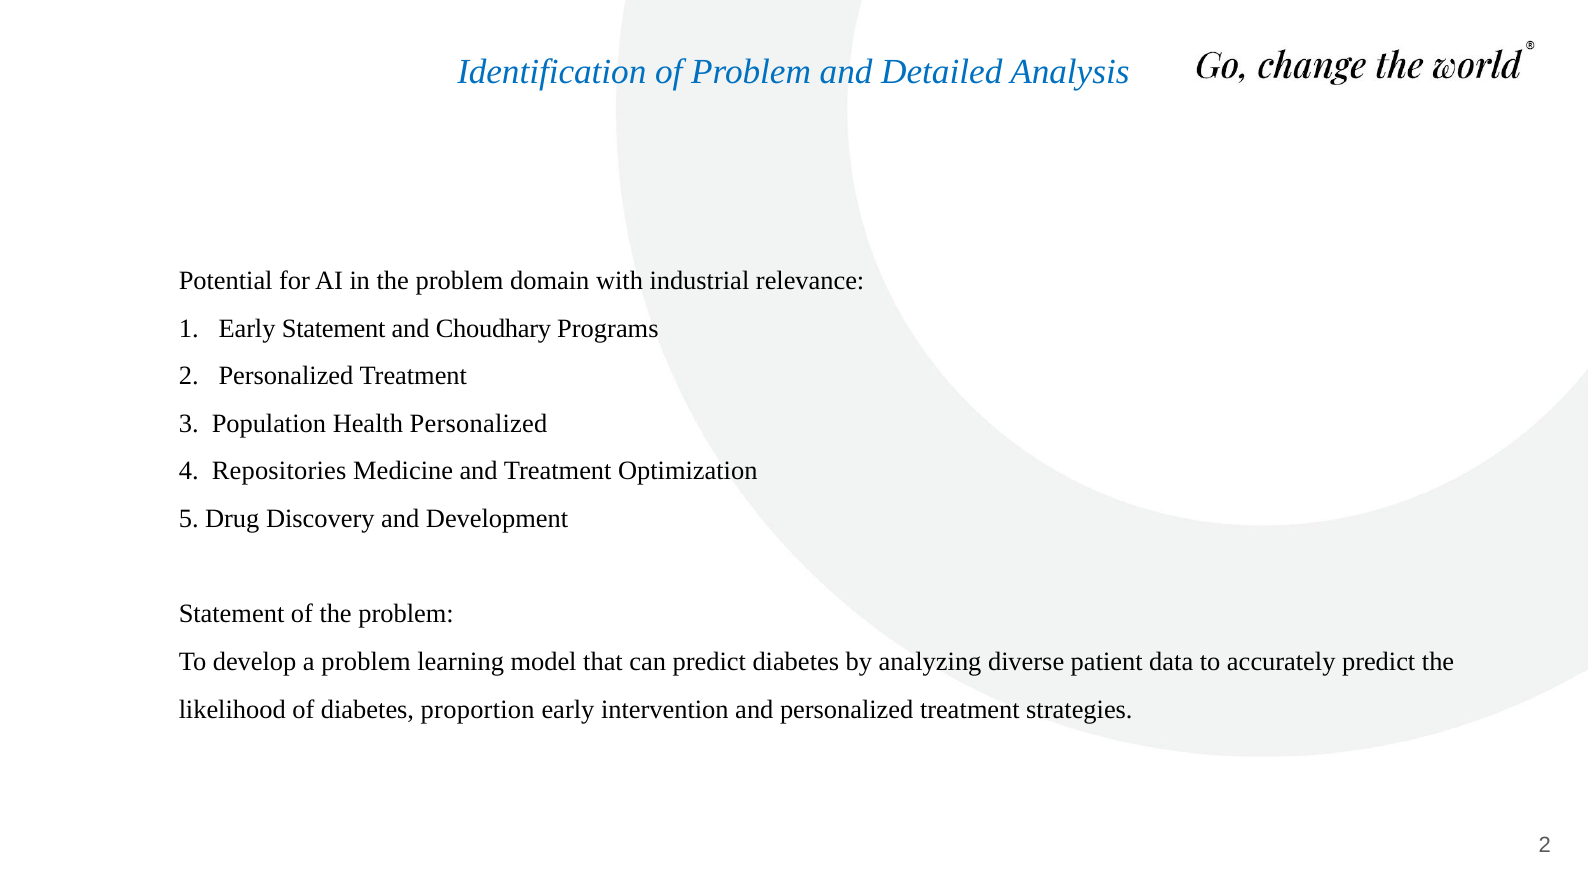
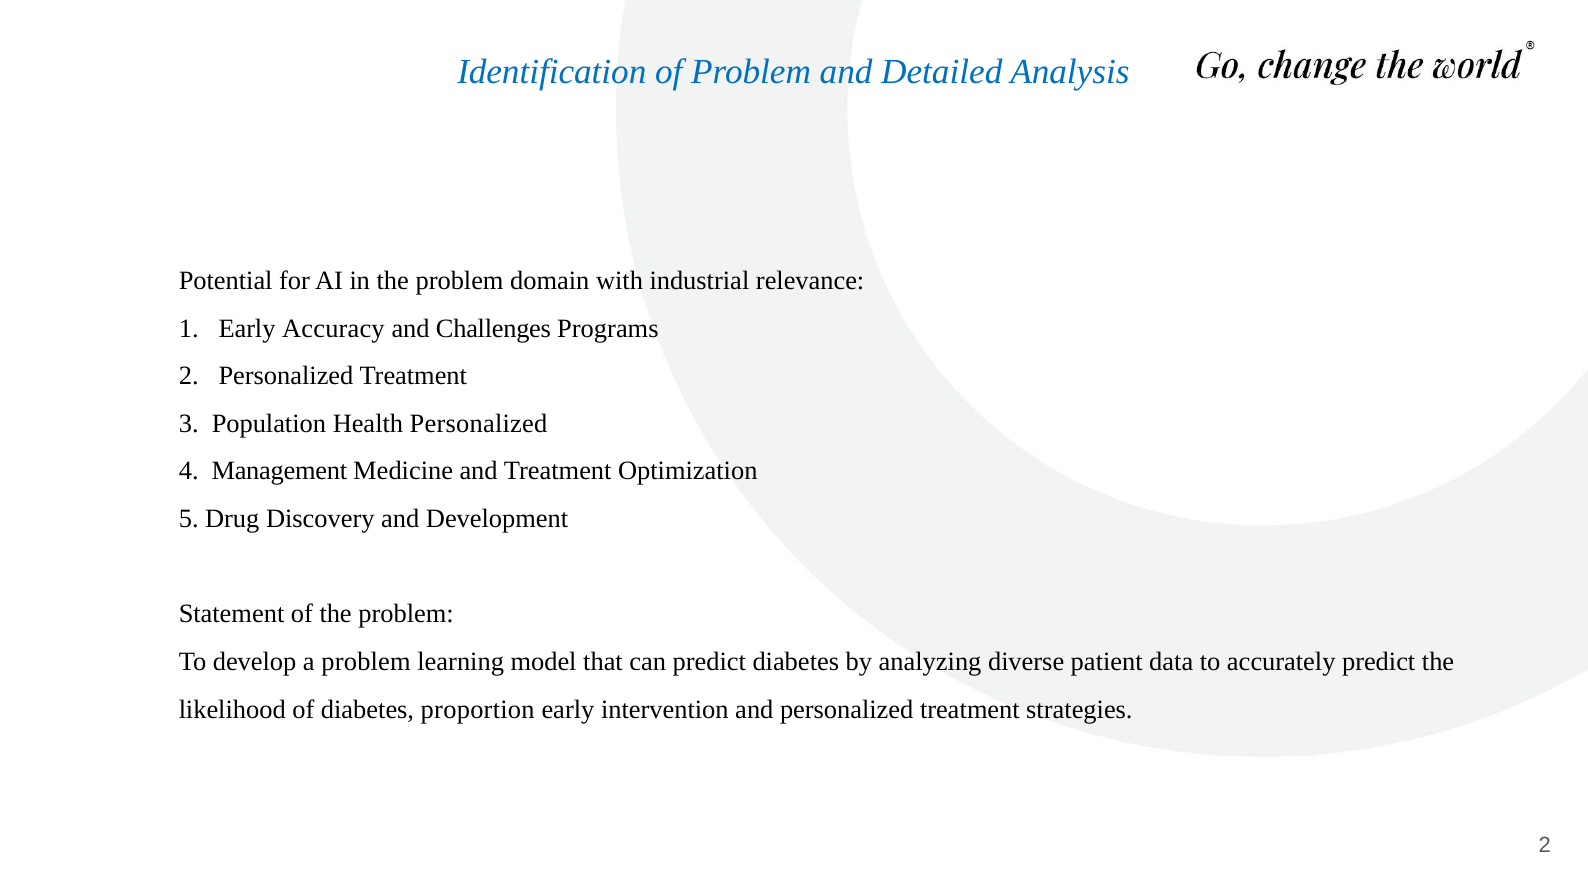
Early Statement: Statement -> Accuracy
Choudhary: Choudhary -> Challenges
Repositories: Repositories -> Management
